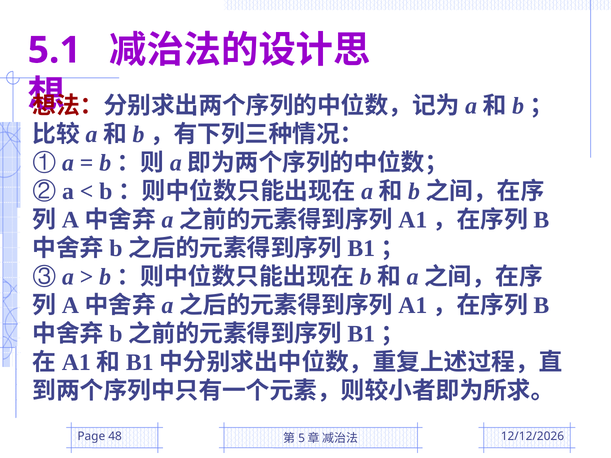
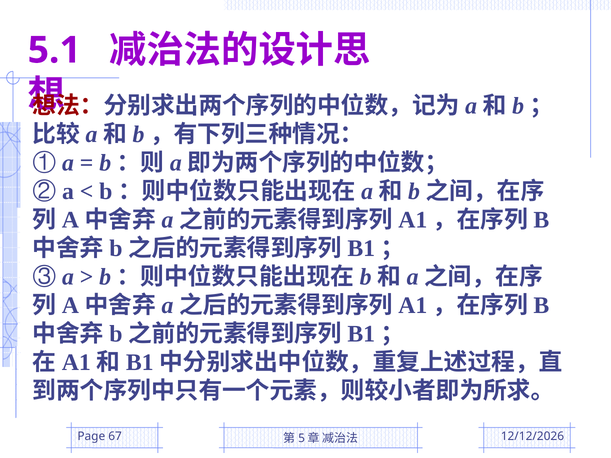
48: 48 -> 67
